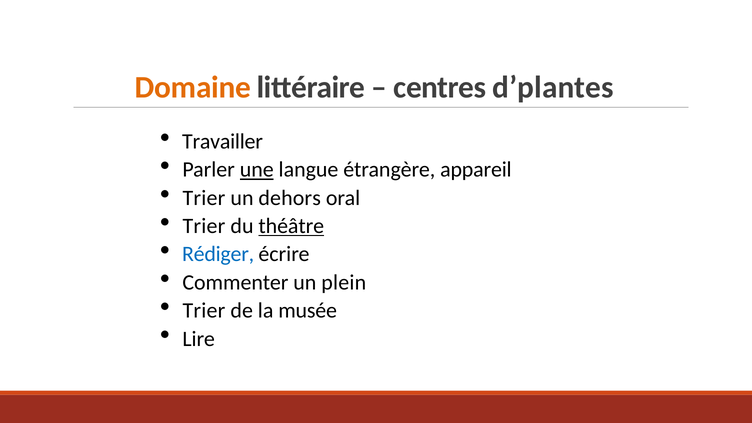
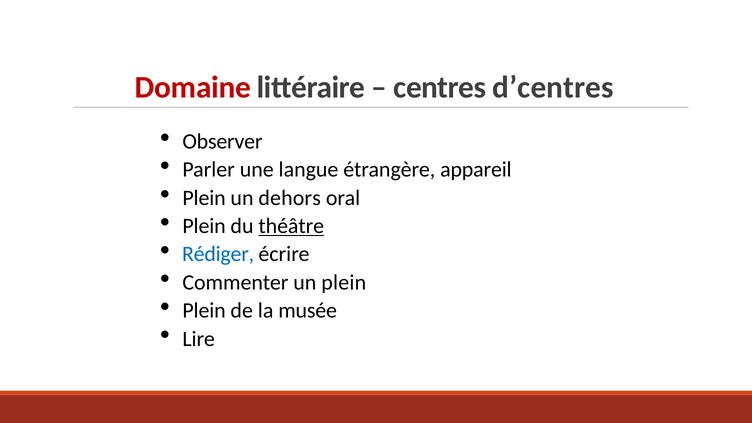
Domaine colour: orange -> red
d’plantes: d’plantes -> d’centres
Travailler: Travailler -> Observer
une underline: present -> none
Trier at (204, 198): Trier -> Plein
Trier at (204, 226): Trier -> Plein
Trier at (204, 311): Trier -> Plein
